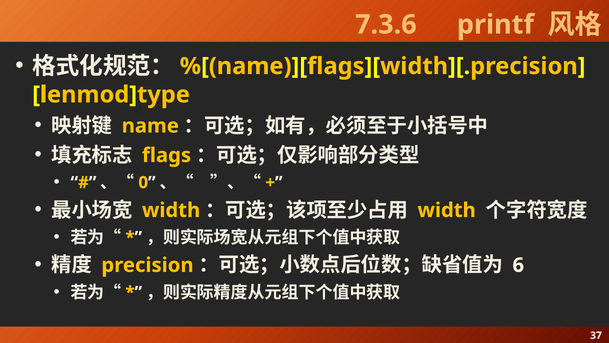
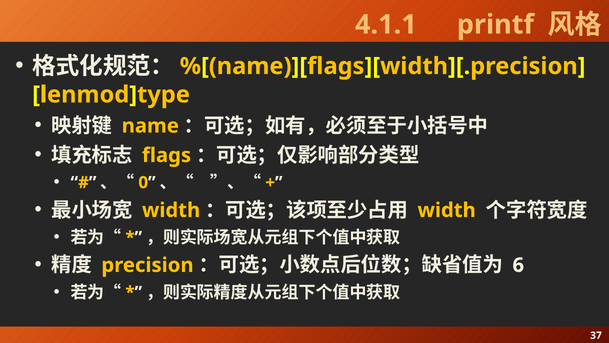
7.3.6: 7.3.6 -> 4.1.1
